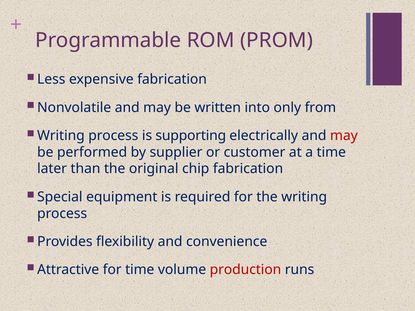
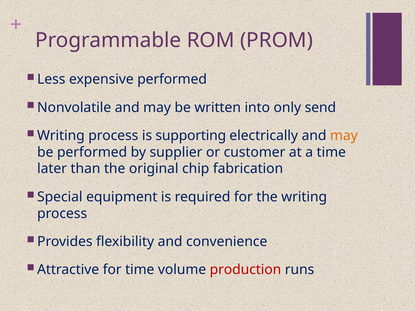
expensive fabrication: fabrication -> performed
from: from -> send
may at (344, 136) colour: red -> orange
